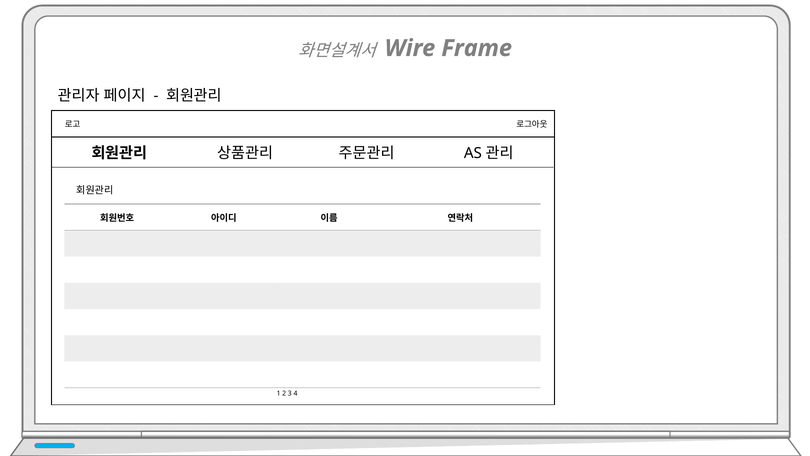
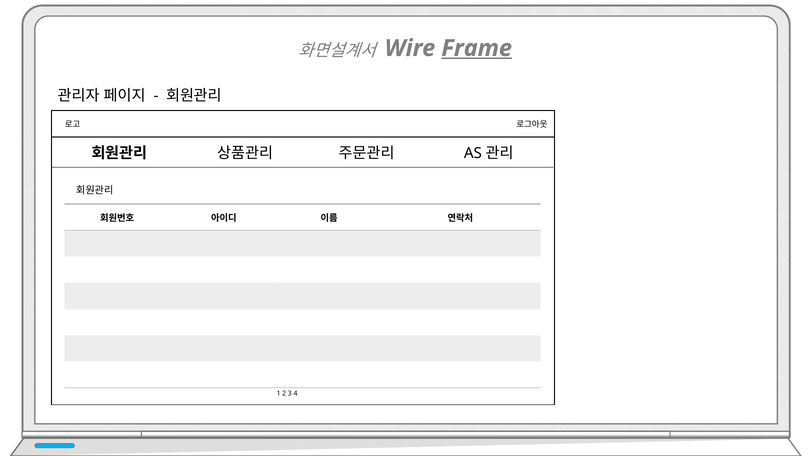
Frame underline: none -> present
